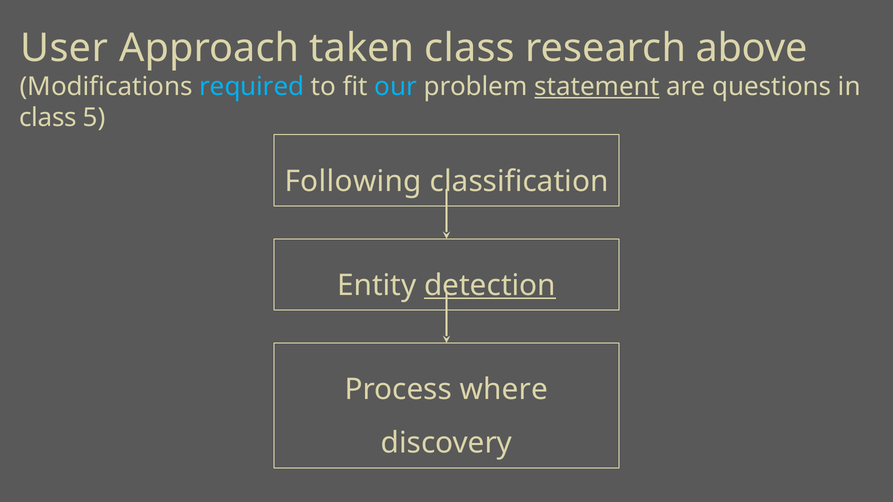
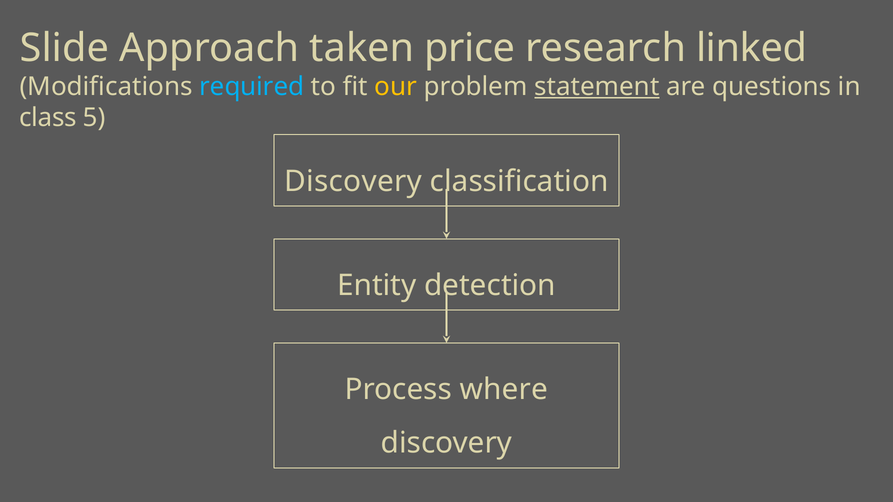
User: User -> Slide
taken class: class -> price
above: above -> linked
our colour: light blue -> yellow
Following at (353, 182): Following -> Discovery
detection underline: present -> none
